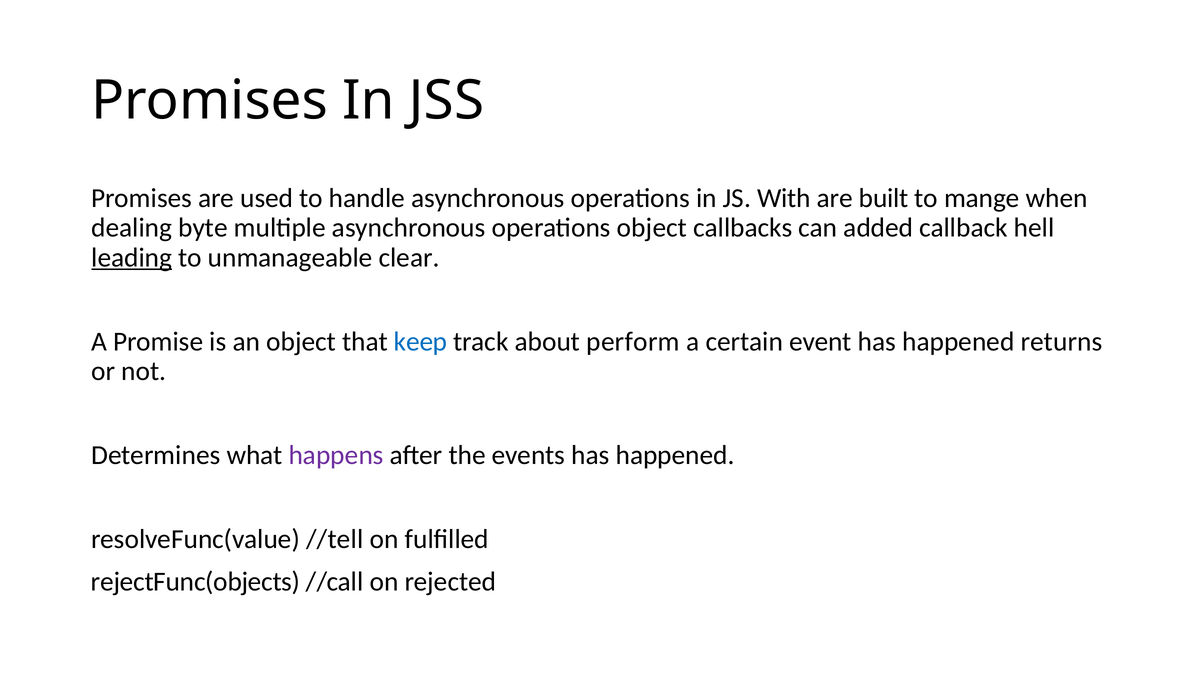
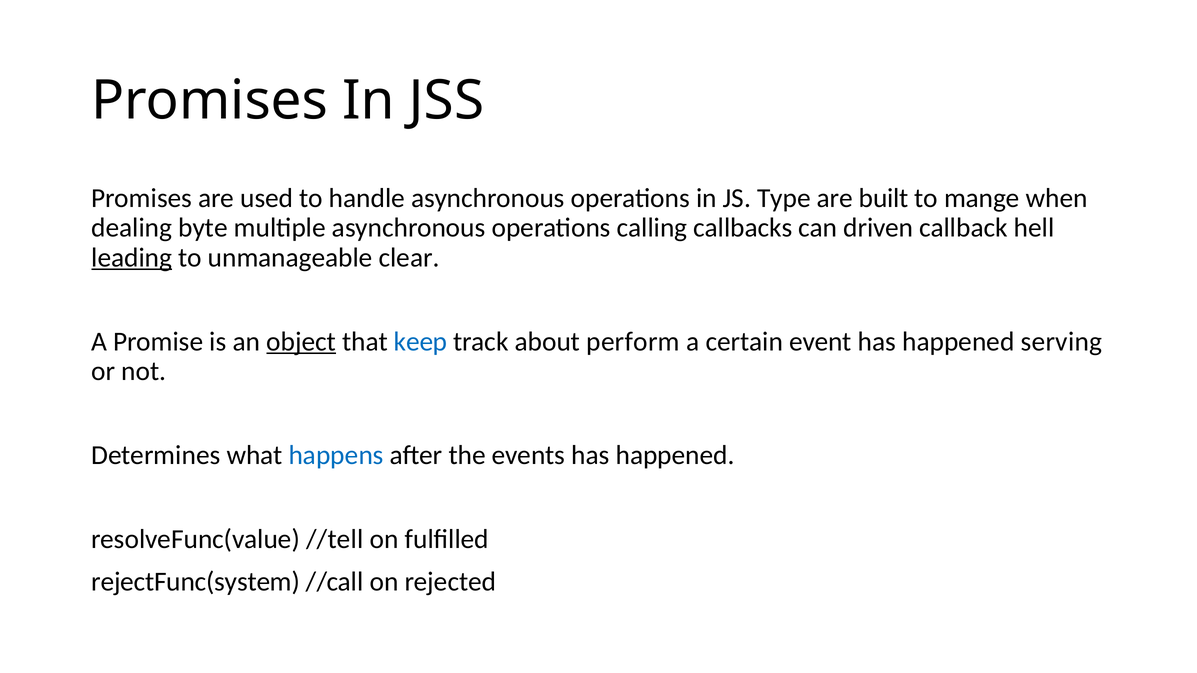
With: With -> Type
operations object: object -> calling
added: added -> driven
object at (301, 342) underline: none -> present
returns: returns -> serving
happens colour: purple -> blue
rejectFunc(objects: rejectFunc(objects -> rejectFunc(system
